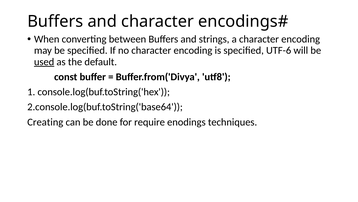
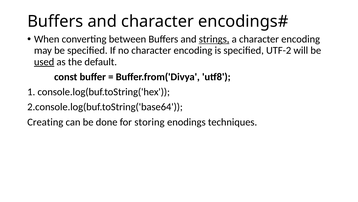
strings underline: none -> present
UTF-6: UTF-6 -> UTF-2
require: require -> storing
